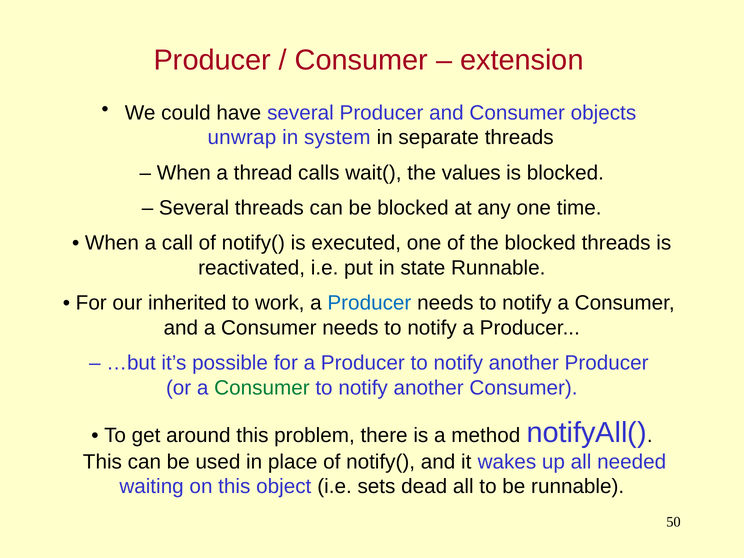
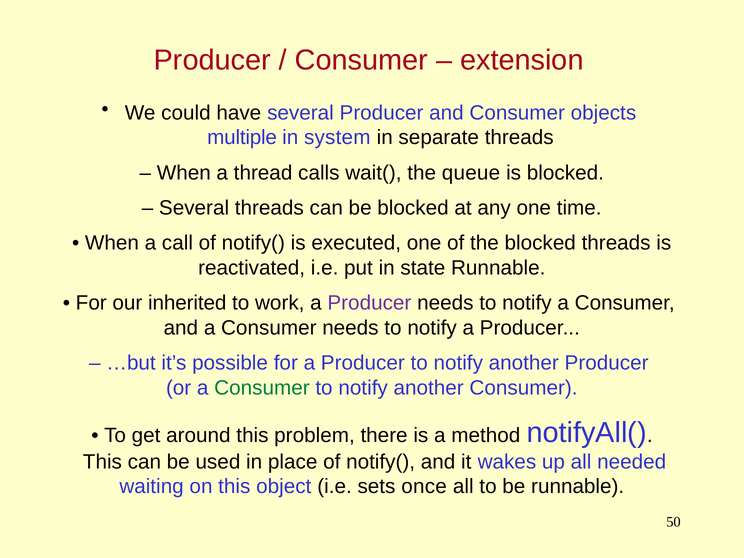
unwrap: unwrap -> multiple
values: values -> queue
Producer at (369, 303) colour: blue -> purple
dead: dead -> once
